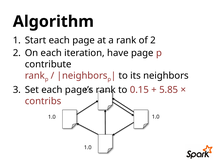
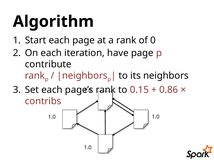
of 2: 2 -> 0
5.85: 5.85 -> 0.86
